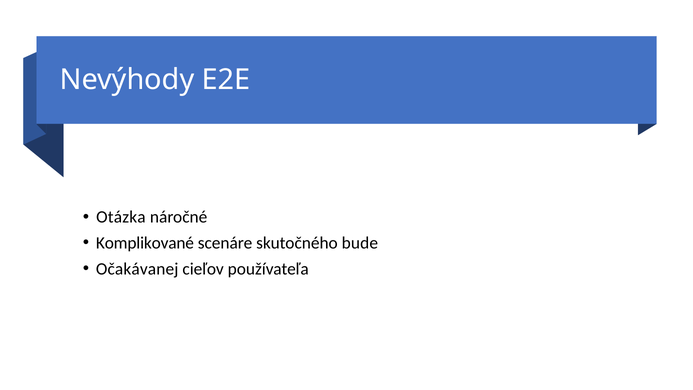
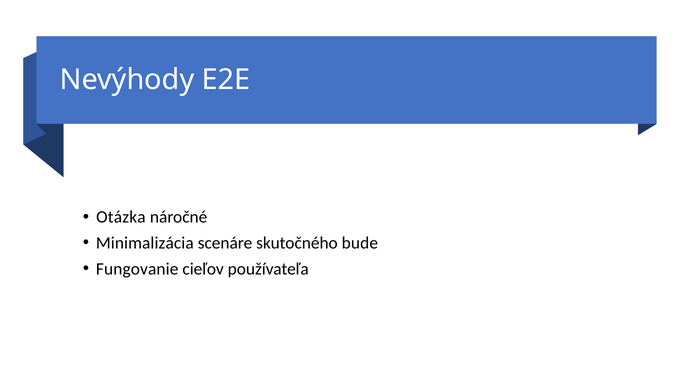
Komplikované: Komplikované -> Minimalizácia
Očakávanej: Očakávanej -> Fungovanie
